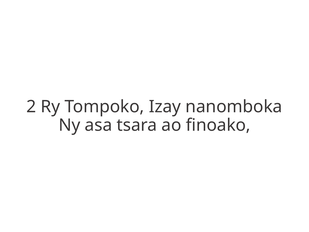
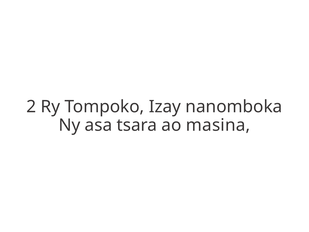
finoako: finoako -> masina
